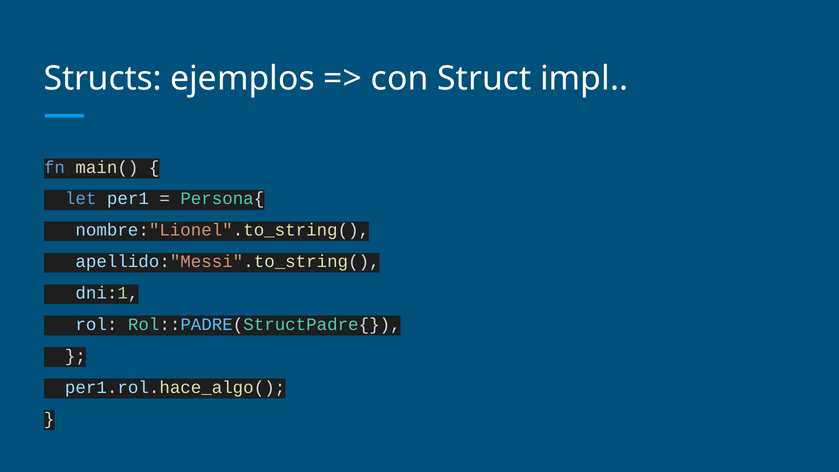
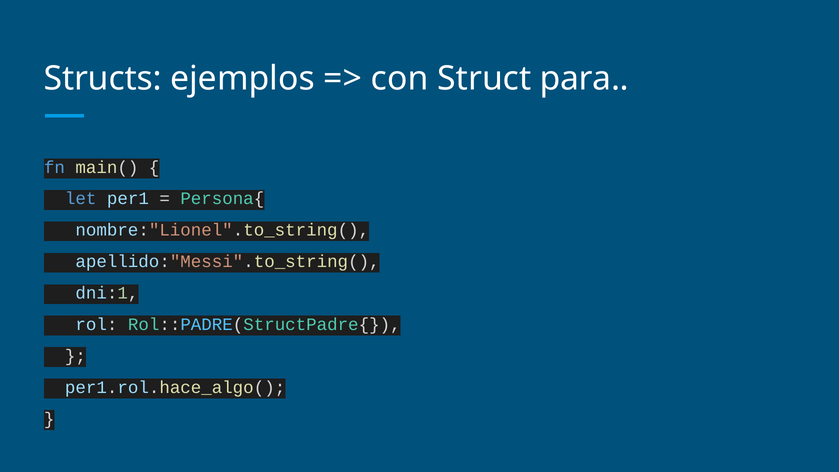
impl: impl -> para
